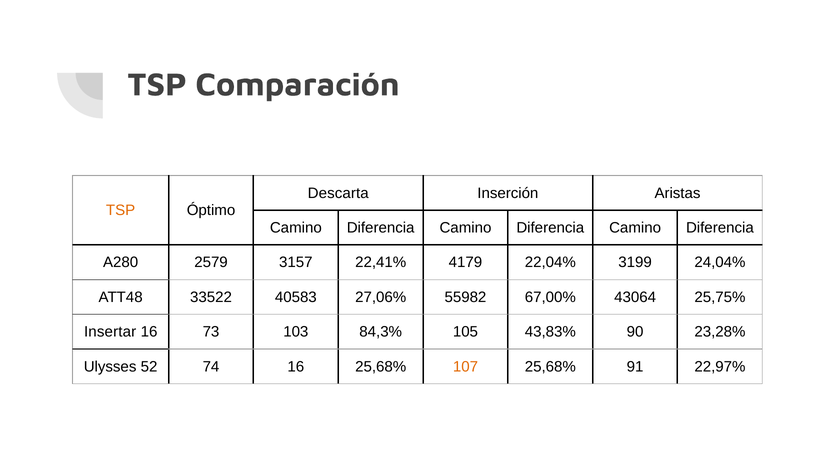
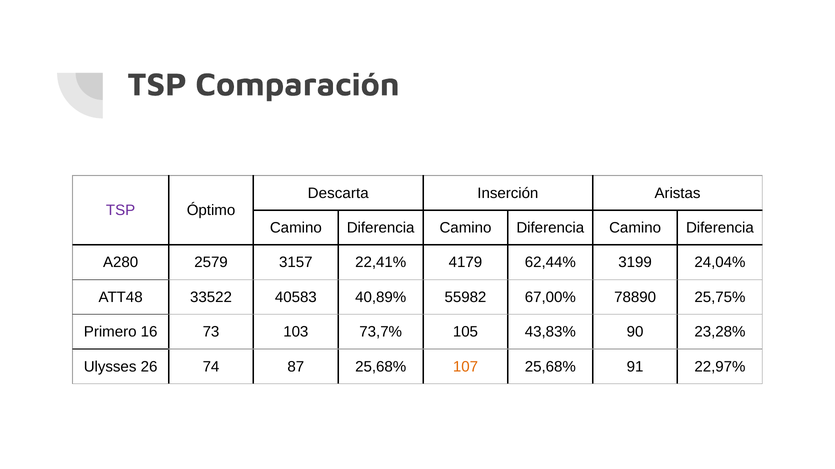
TSP at (121, 211) colour: orange -> purple
22,04%: 22,04% -> 62,44%
27,06%: 27,06% -> 40,89%
43064: 43064 -> 78890
Insertar: Insertar -> Primero
84,3%: 84,3% -> 73,7%
52: 52 -> 26
74 16: 16 -> 87
